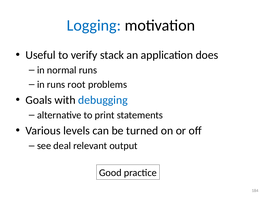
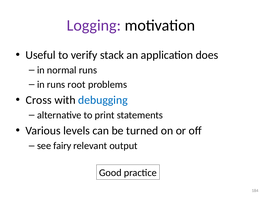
Logging colour: blue -> purple
Goals: Goals -> Cross
deal: deal -> fairy
